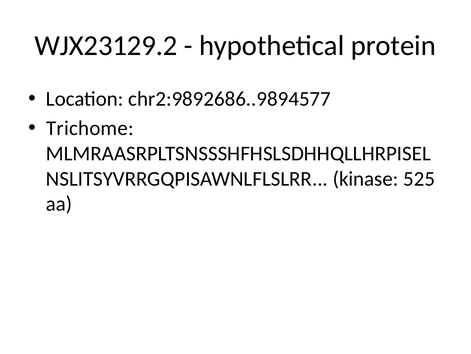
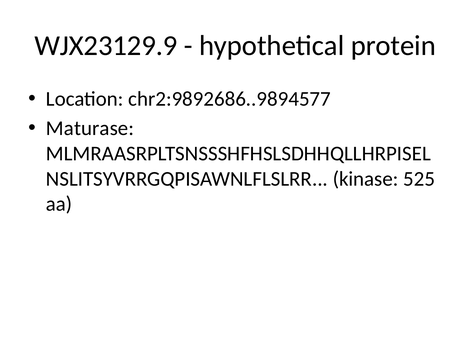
WJX23129.2: WJX23129.2 -> WJX23129.9
Trichome: Trichome -> Maturase
